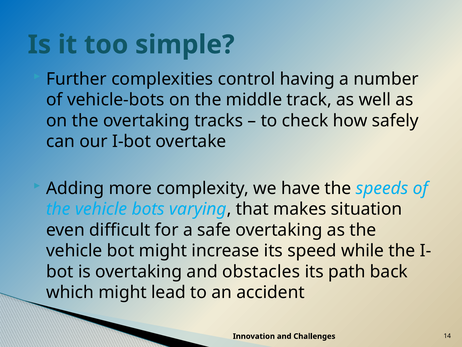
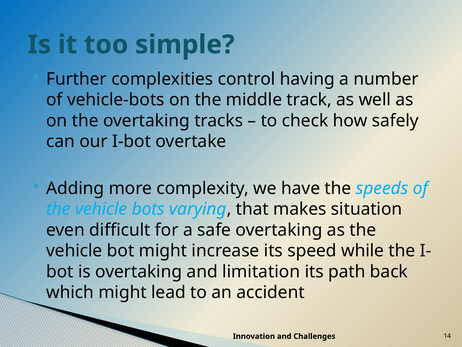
obstacles: obstacles -> limitation
